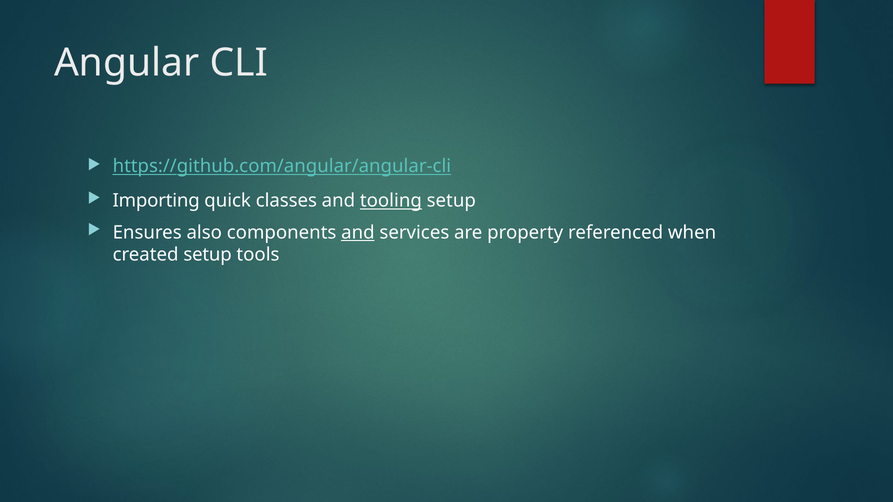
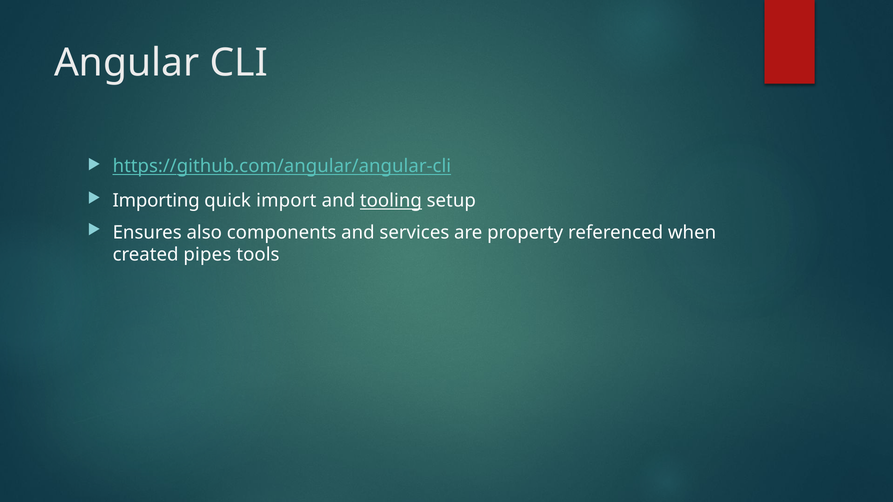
classes: classes -> import
and at (358, 233) underline: present -> none
created setup: setup -> pipes
